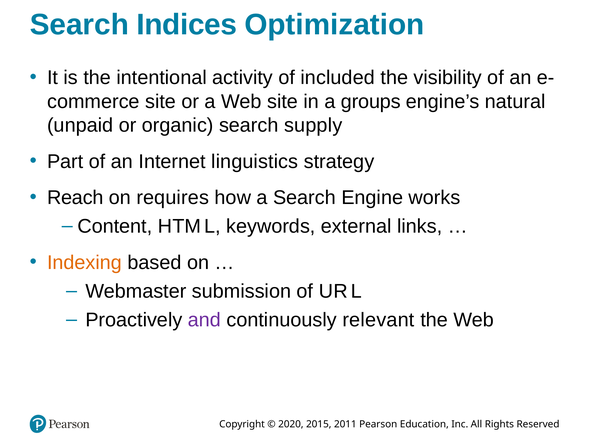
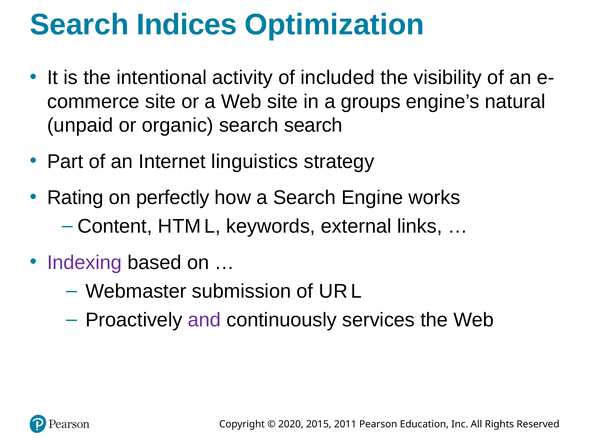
search supply: supply -> search
Reach: Reach -> Rating
requires: requires -> perfectly
Indexing colour: orange -> purple
relevant: relevant -> services
